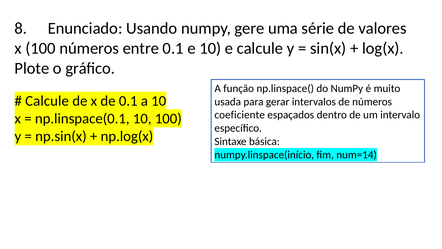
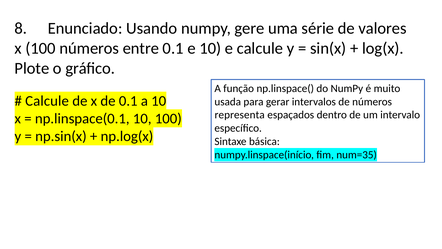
coeficiente: coeficiente -> representa
num=14: num=14 -> num=35
